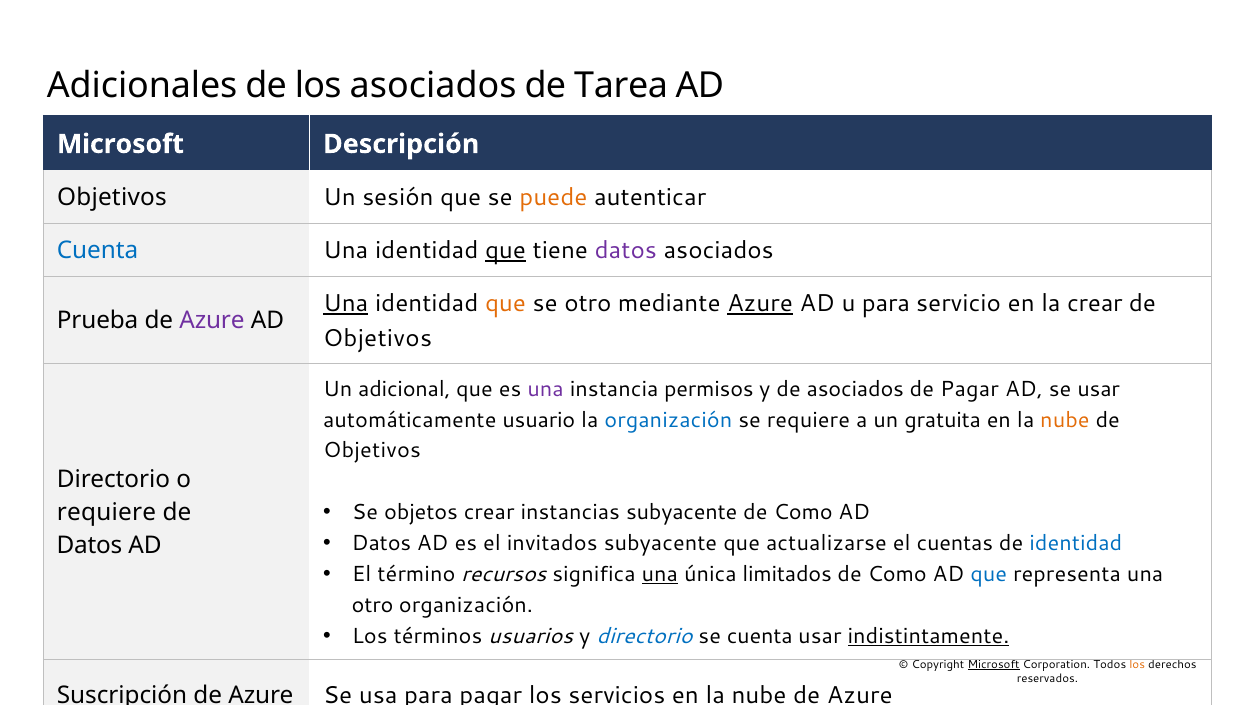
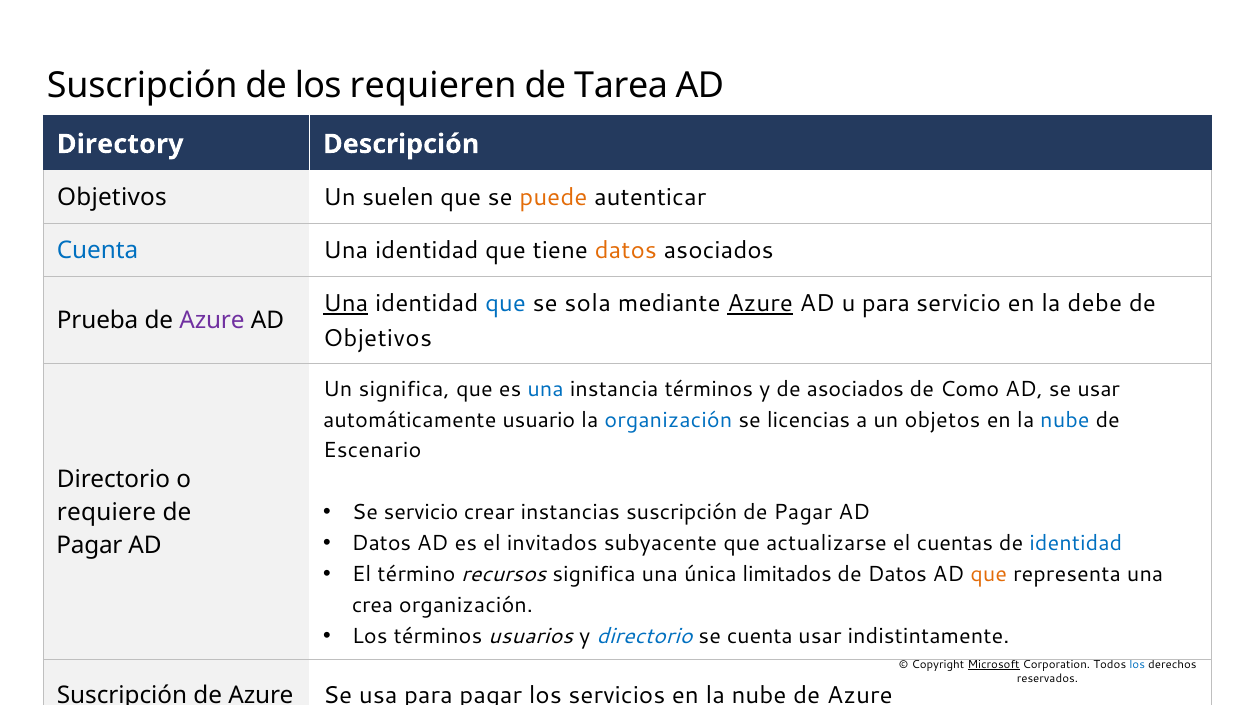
Adicionales at (142, 86): Adicionales -> Suscripción
los asociados: asociados -> requieren
Microsoft at (120, 144): Microsoft -> Directory
sesión: sesión -> suelen
que at (506, 251) underline: present -> none
datos at (626, 251) colour: purple -> orange
que at (506, 304) colour: orange -> blue
se otro: otro -> sola
la crear: crear -> debe
Un adicional: adicional -> significa
una at (546, 389) colour: purple -> blue
instancia permisos: permisos -> términos
de Pagar: Pagar -> Como
se requiere: requiere -> licencias
gratuita: gratuita -> objetos
nube at (1065, 420) colour: orange -> blue
Objetivos at (372, 451): Objetivos -> Escenario
Se objetos: objetos -> servicio
instancias subyacente: subyacente -> suscripción
Como at (803, 513): Como -> Pagar
Datos at (89, 546): Datos -> Pagar
una at (660, 574) underline: present -> none
Como at (897, 574): Como -> Datos
que at (989, 574) colour: blue -> orange
otro at (373, 605): otro -> crea
indistintamente underline: present -> none
los at (1137, 665) colour: orange -> blue
